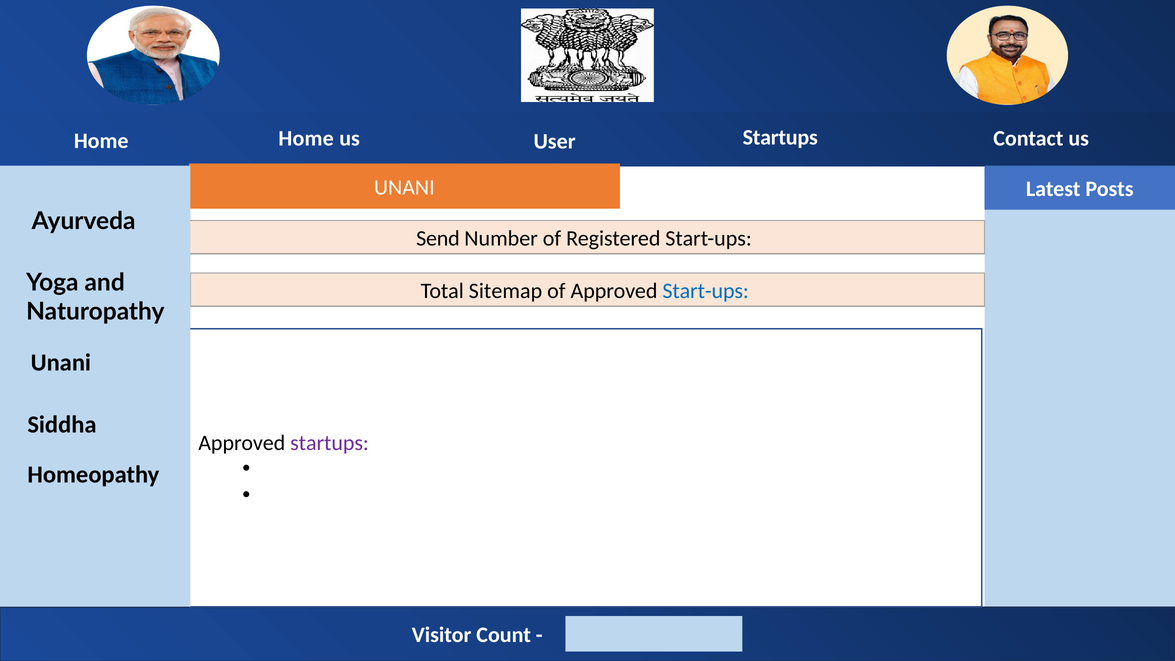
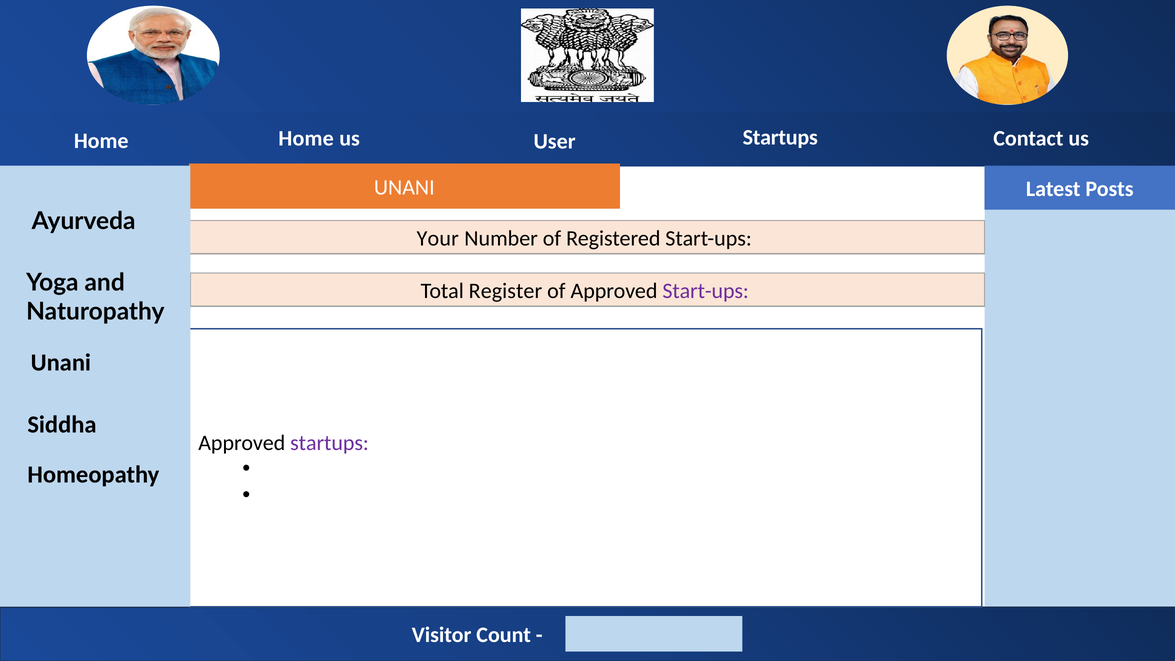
Send: Send -> Your
Sitemap: Sitemap -> Register
Start-ups at (706, 291) colour: blue -> purple
